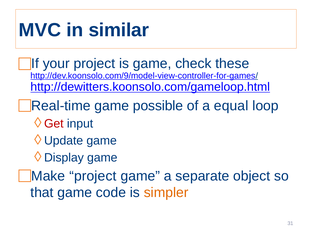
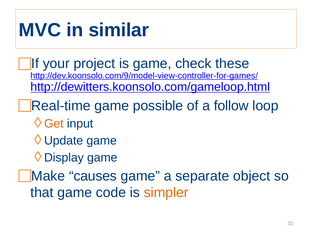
equal: equal -> follow
Get colour: red -> orange
Make project: project -> causes
